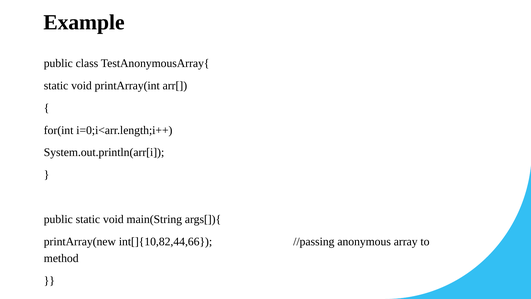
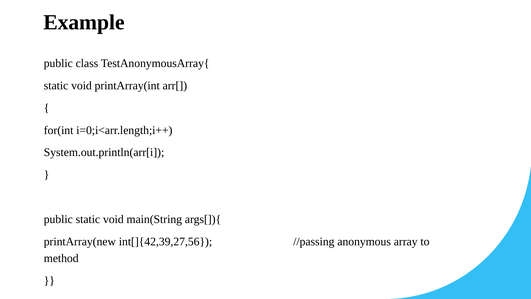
int[]{10,82,44,66: int[]{10,82,44,66 -> int[]{42,39,27,56
